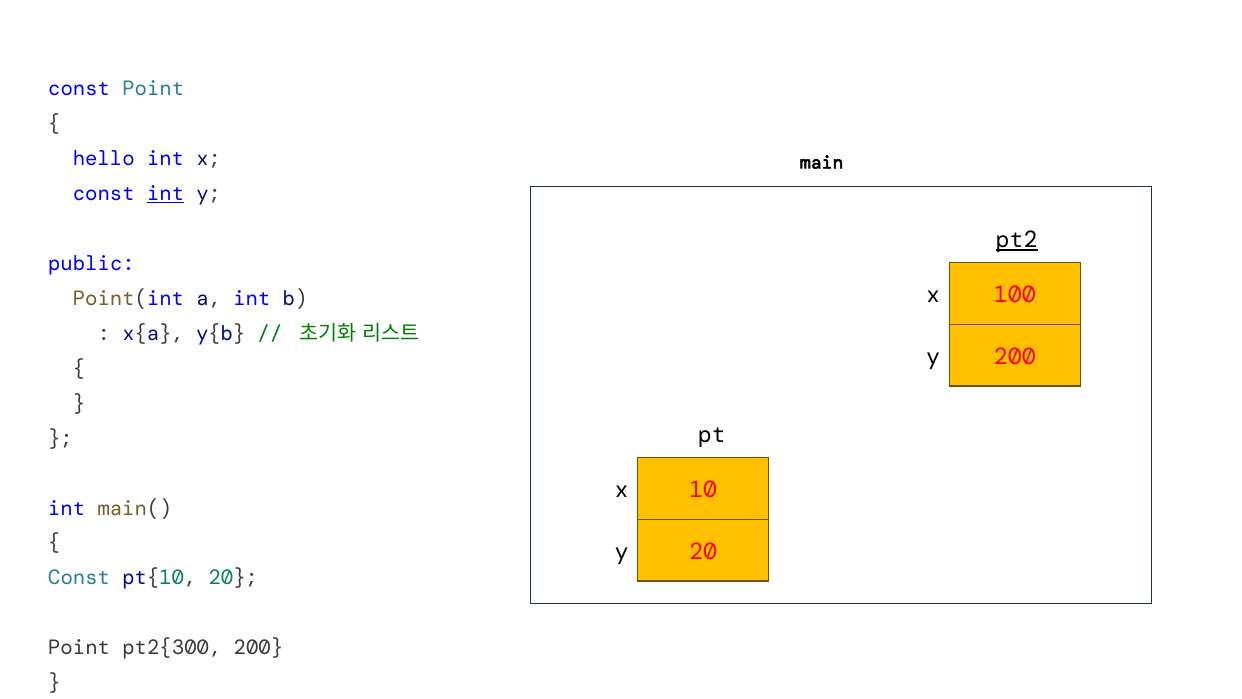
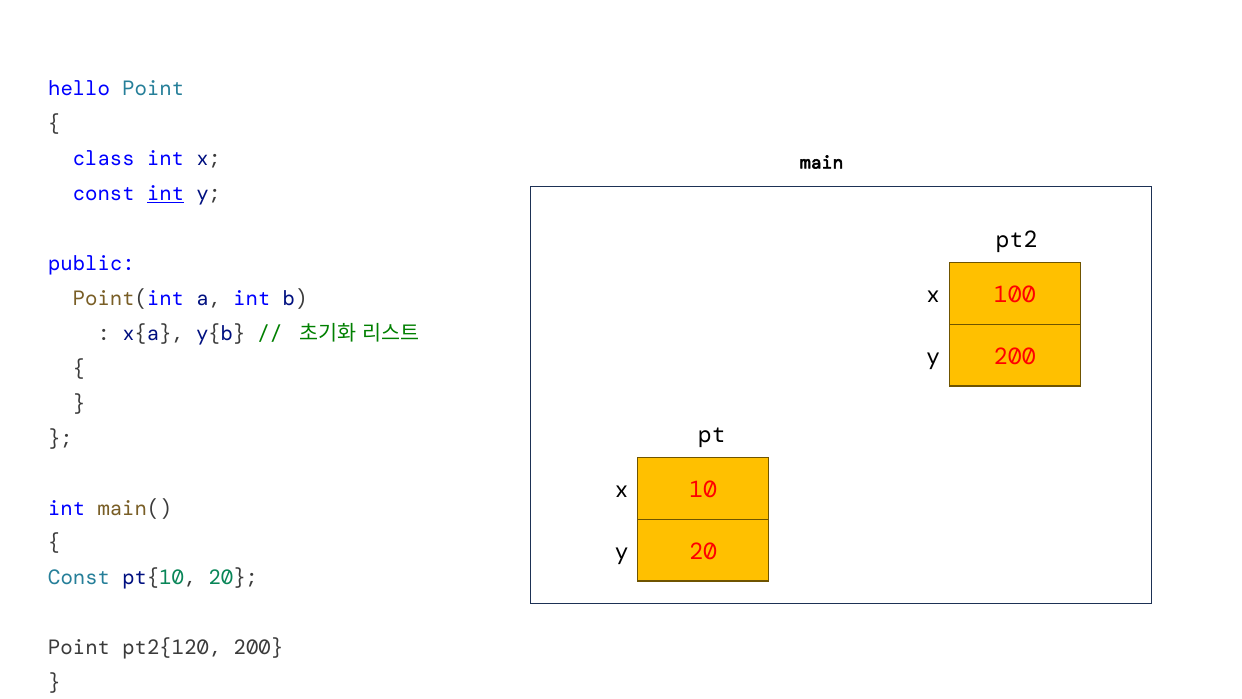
const at (79, 89): const -> hello
hello: hello -> class
pt2 underline: present -> none
pt2{300: pt2{300 -> pt2{120
